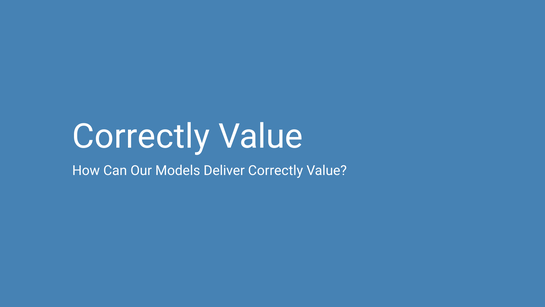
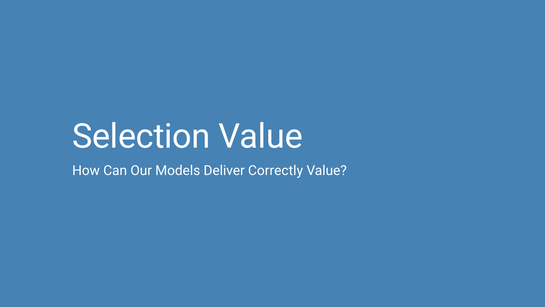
Correctly at (141, 136): Correctly -> Selection
